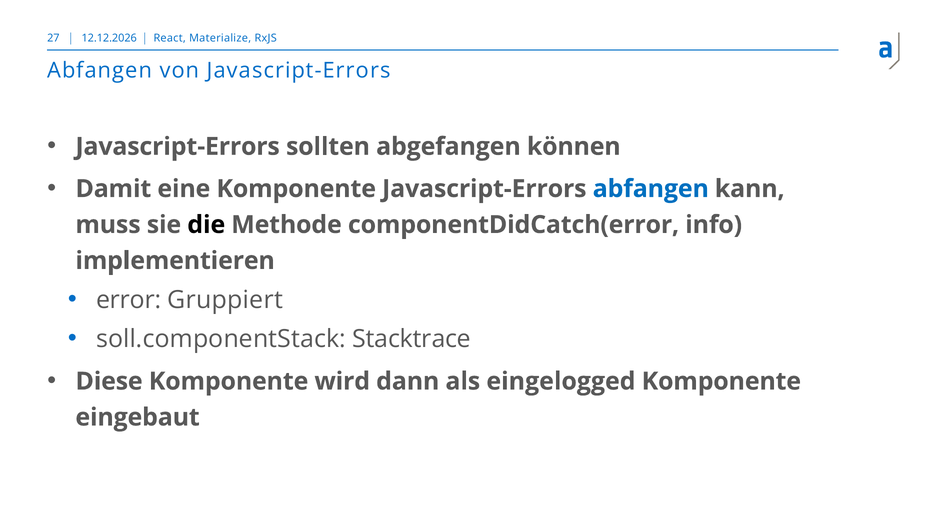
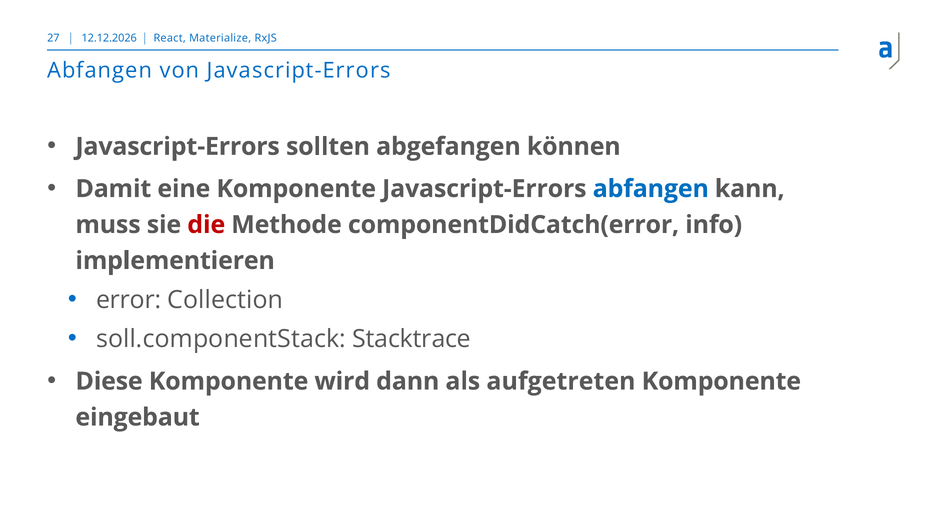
die colour: black -> red
Gruppiert: Gruppiert -> Collection
eingelogged: eingelogged -> aufgetreten
